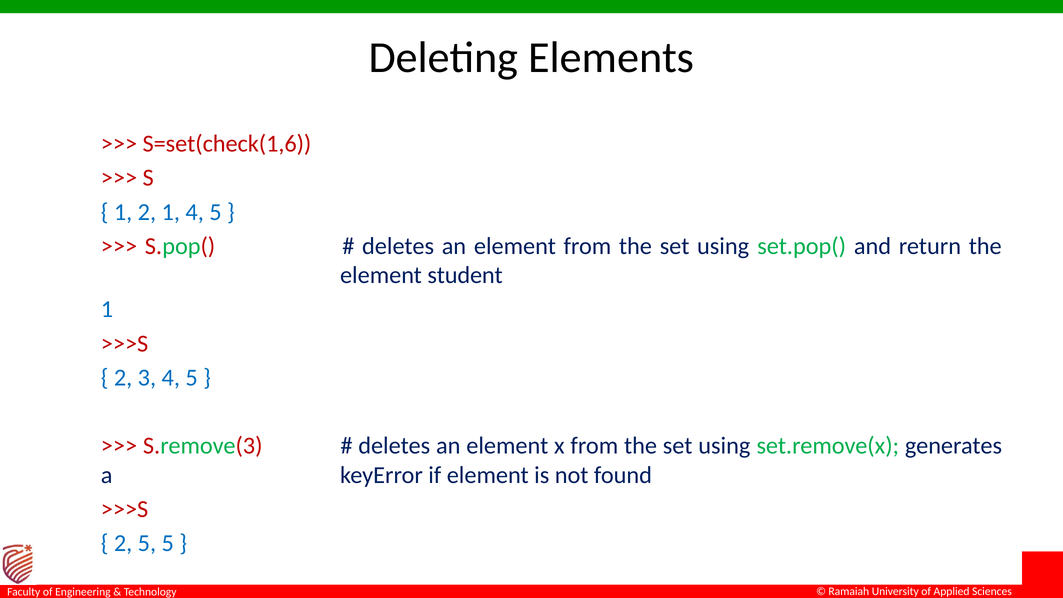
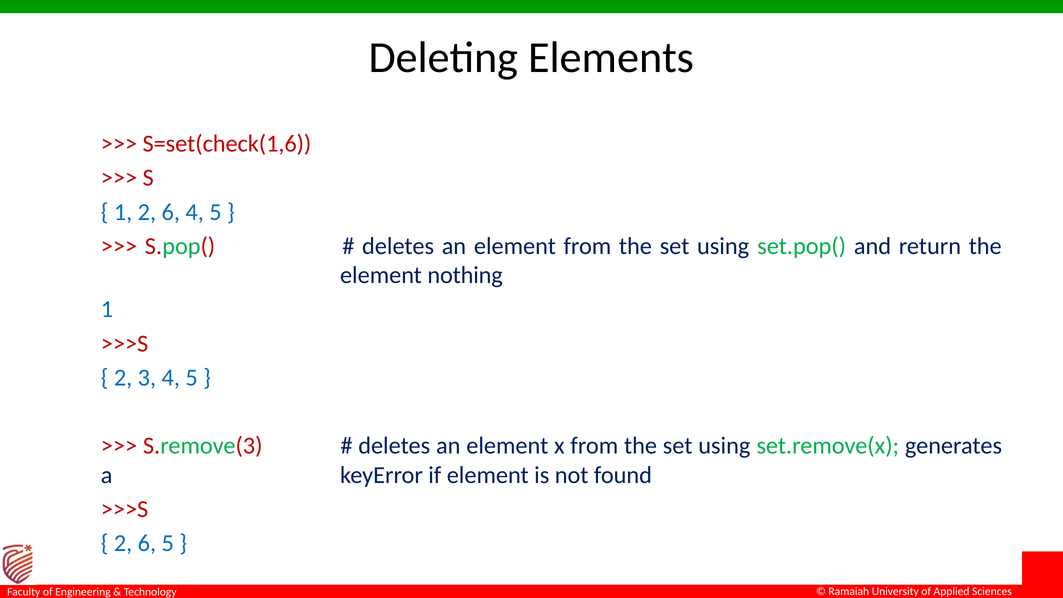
1 2 1: 1 -> 6
student: student -> nothing
5 at (147, 543): 5 -> 6
